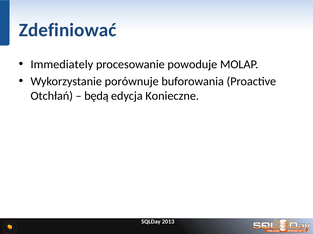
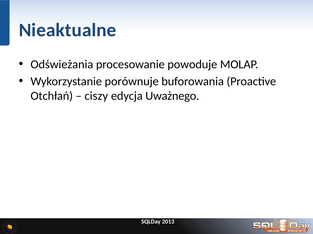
Zdefiniować: Zdefiniować -> Nieaktualne
Immediately: Immediately -> Odświeżania
będą: będą -> ciszy
Konieczne: Konieczne -> Uważnego
